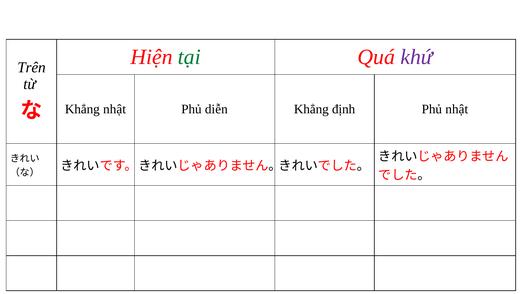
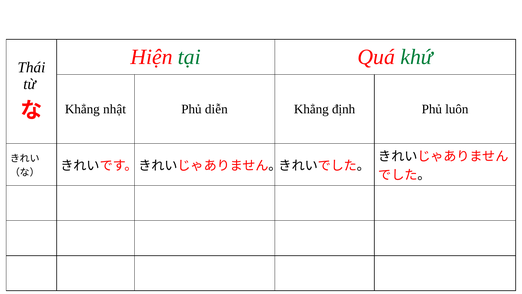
khứ colour: purple -> green
Trên: Trên -> Thái
Phủ nhật: nhật -> luôn
